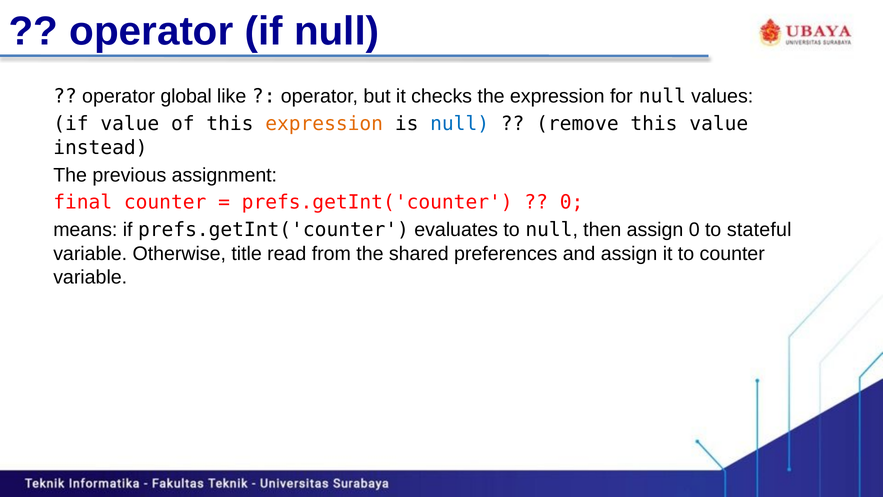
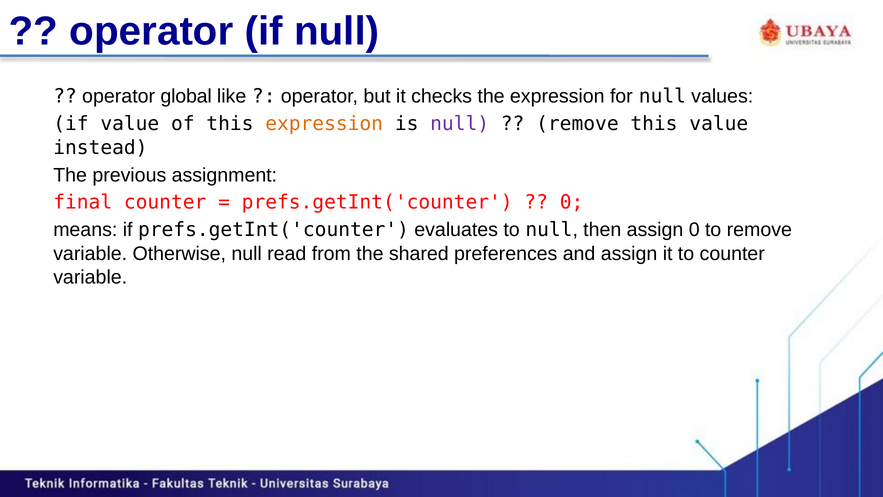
null at (460, 124) colour: blue -> purple
to stateful: stateful -> remove
Otherwise title: title -> null
